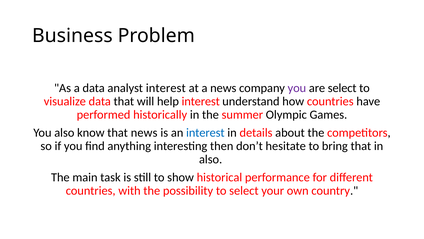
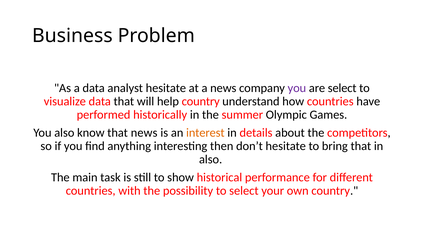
analyst interest: interest -> hesitate
help interest: interest -> country
interest at (205, 132) colour: blue -> orange
